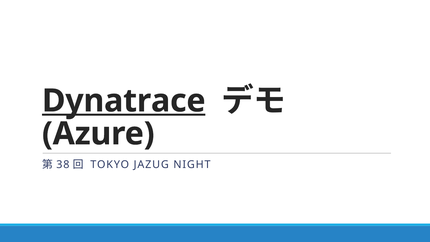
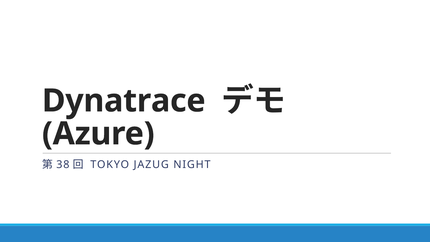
Dynatrace underline: present -> none
